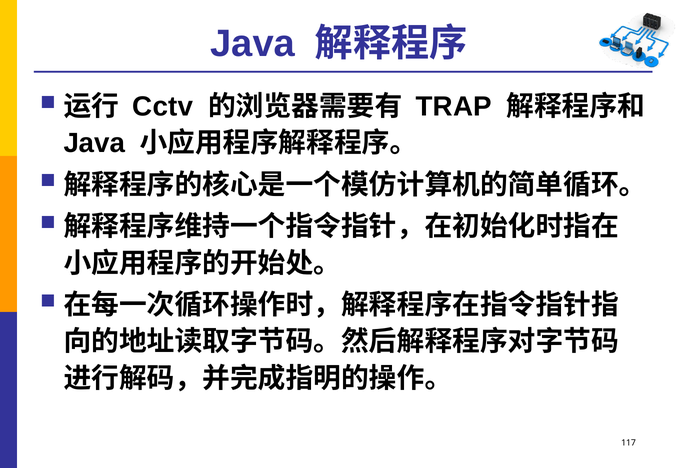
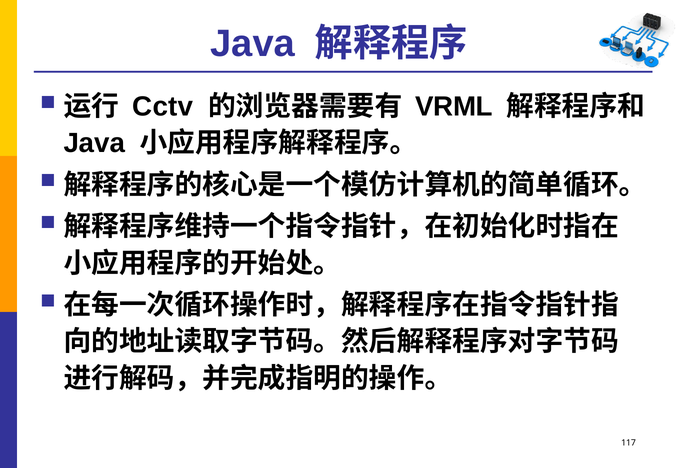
TRAP: TRAP -> VRML
